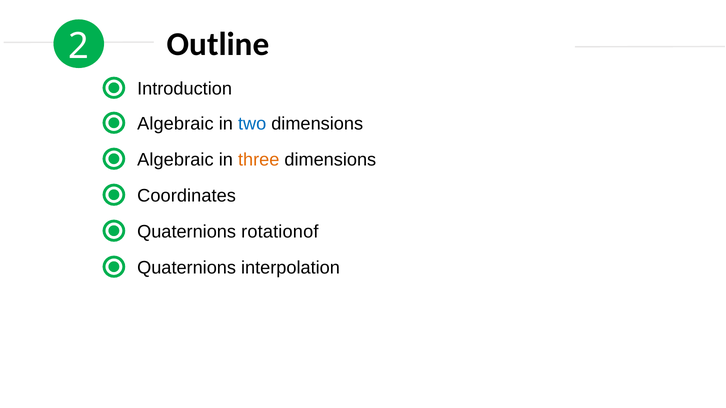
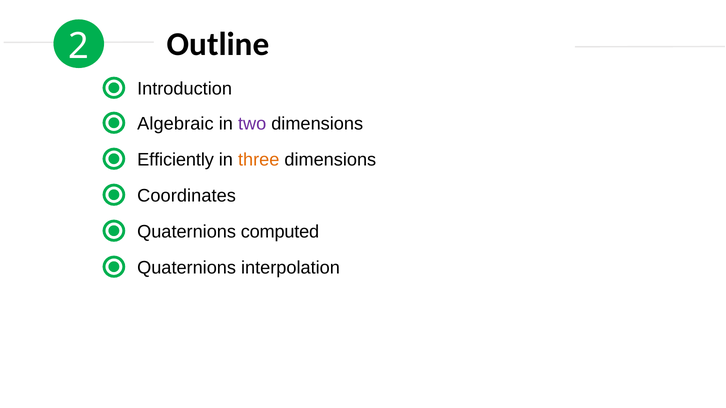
two colour: blue -> purple
Algebraic at (175, 160): Algebraic -> Efficiently
rotationof: rotationof -> computed
